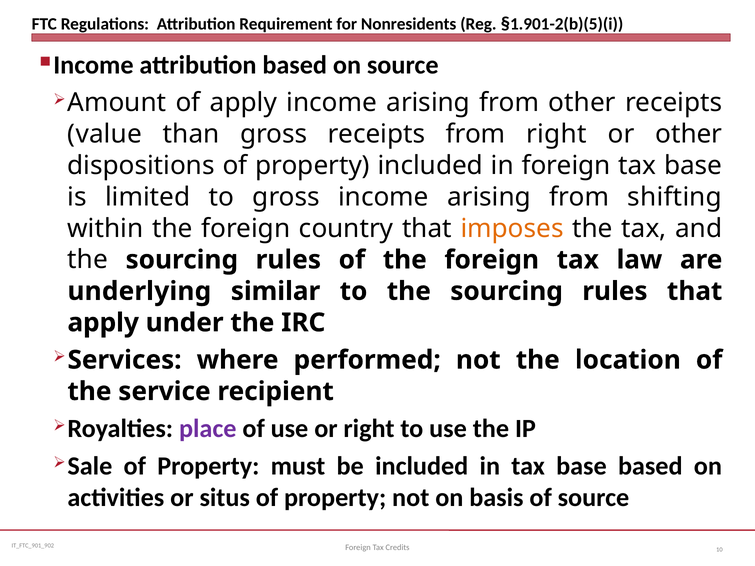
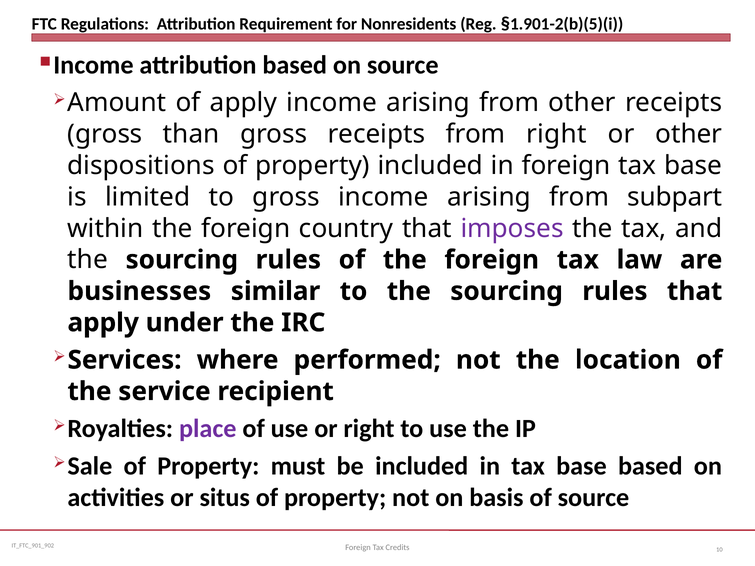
value at (105, 134): value -> gross
shifting: shifting -> subpart
imposes colour: orange -> purple
underlying: underlying -> businesses
